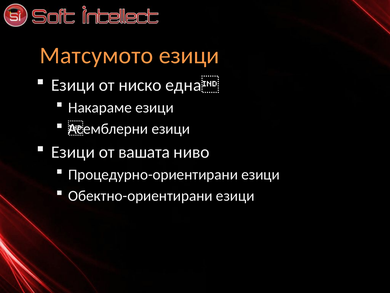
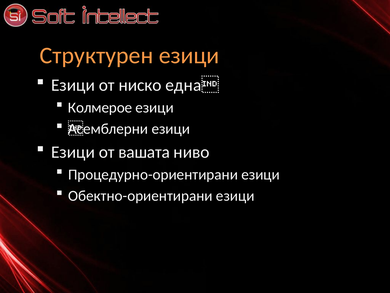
Матсумото: Матсумото -> Структурен
Накараме: Накараме -> Колмерое
